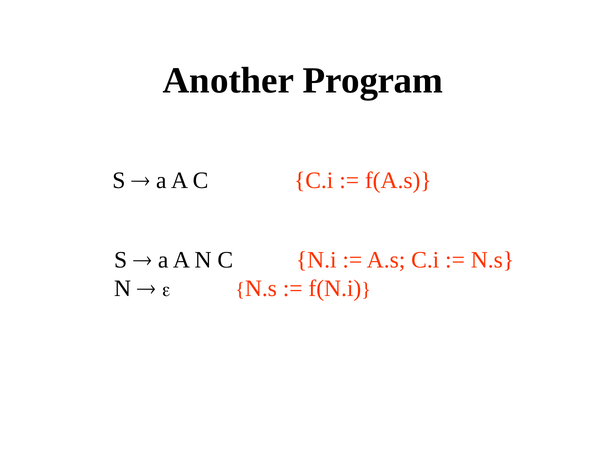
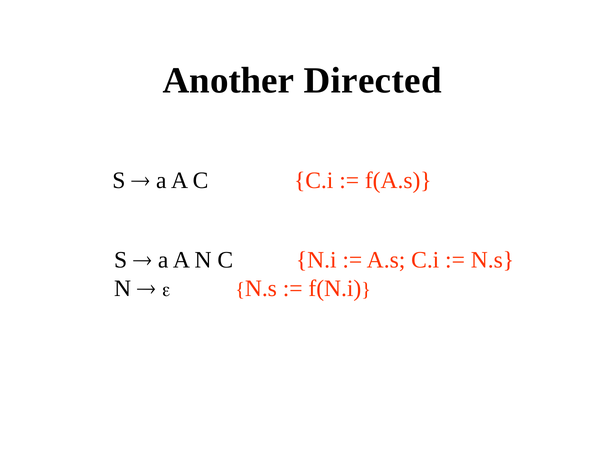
Program: Program -> Directed
